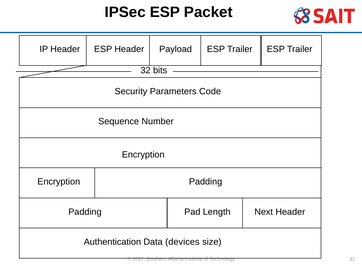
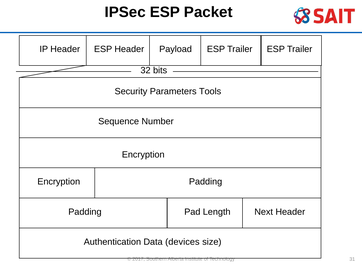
Code: Code -> Tools
